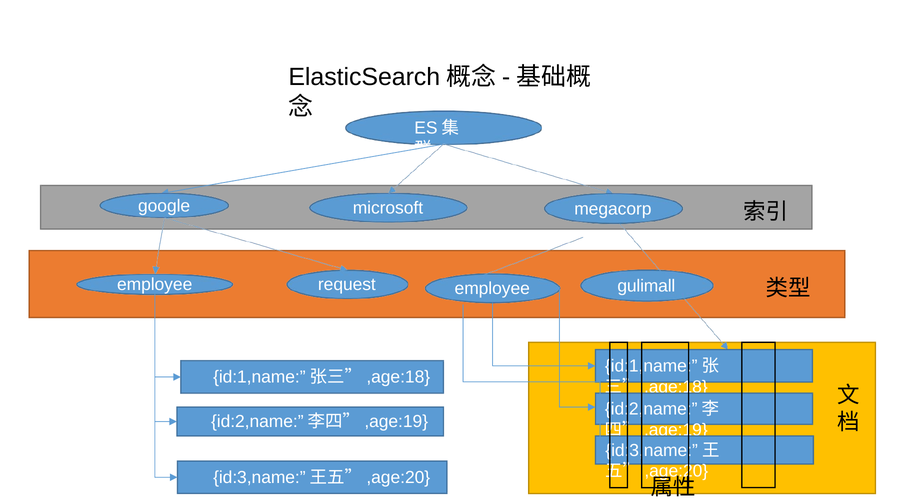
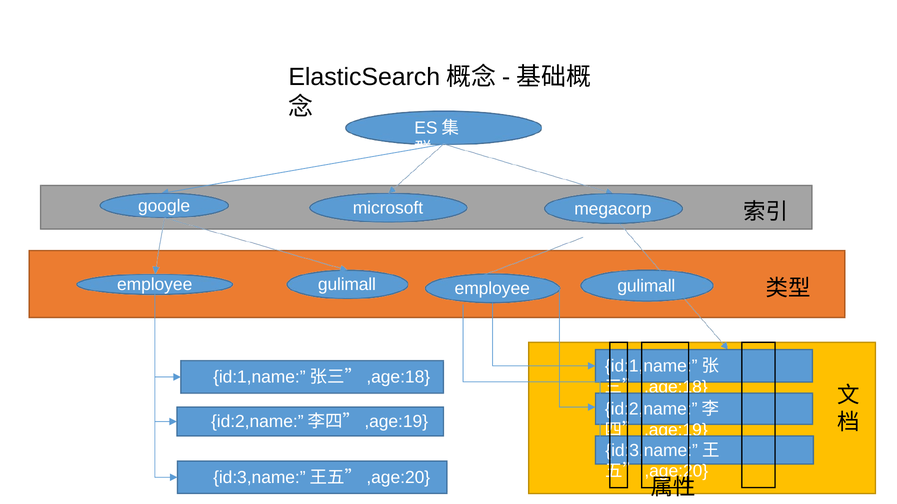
request at (347, 285): request -> gulimall
